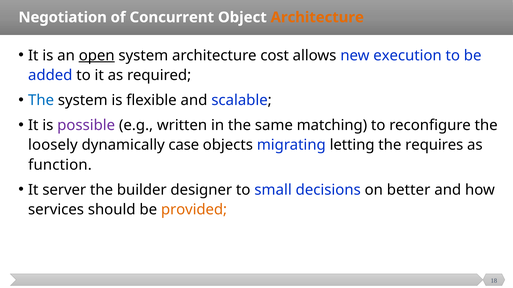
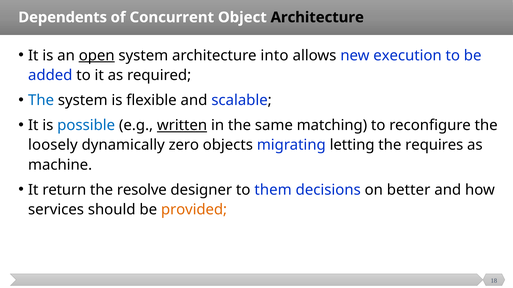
Negotiation: Negotiation -> Dependents
Architecture at (317, 17) colour: orange -> black
cost: cost -> into
possible colour: purple -> blue
written underline: none -> present
case: case -> zero
function: function -> machine
server: server -> return
builder: builder -> resolve
small: small -> them
